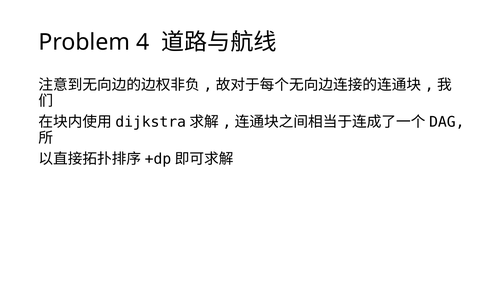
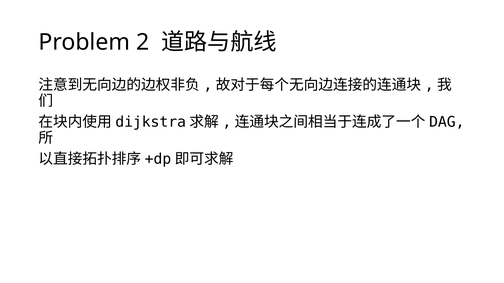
4: 4 -> 2
